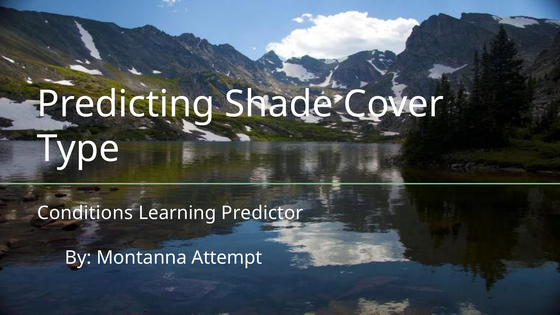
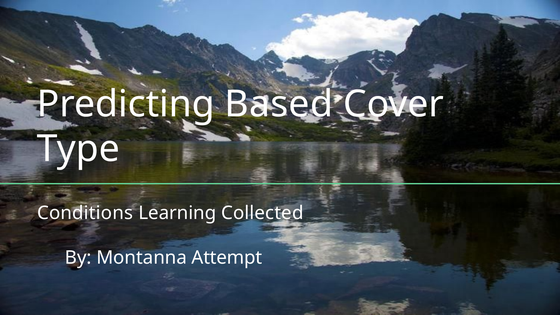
Shade: Shade -> Based
Predictor: Predictor -> Collected
